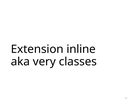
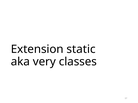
inline: inline -> static
